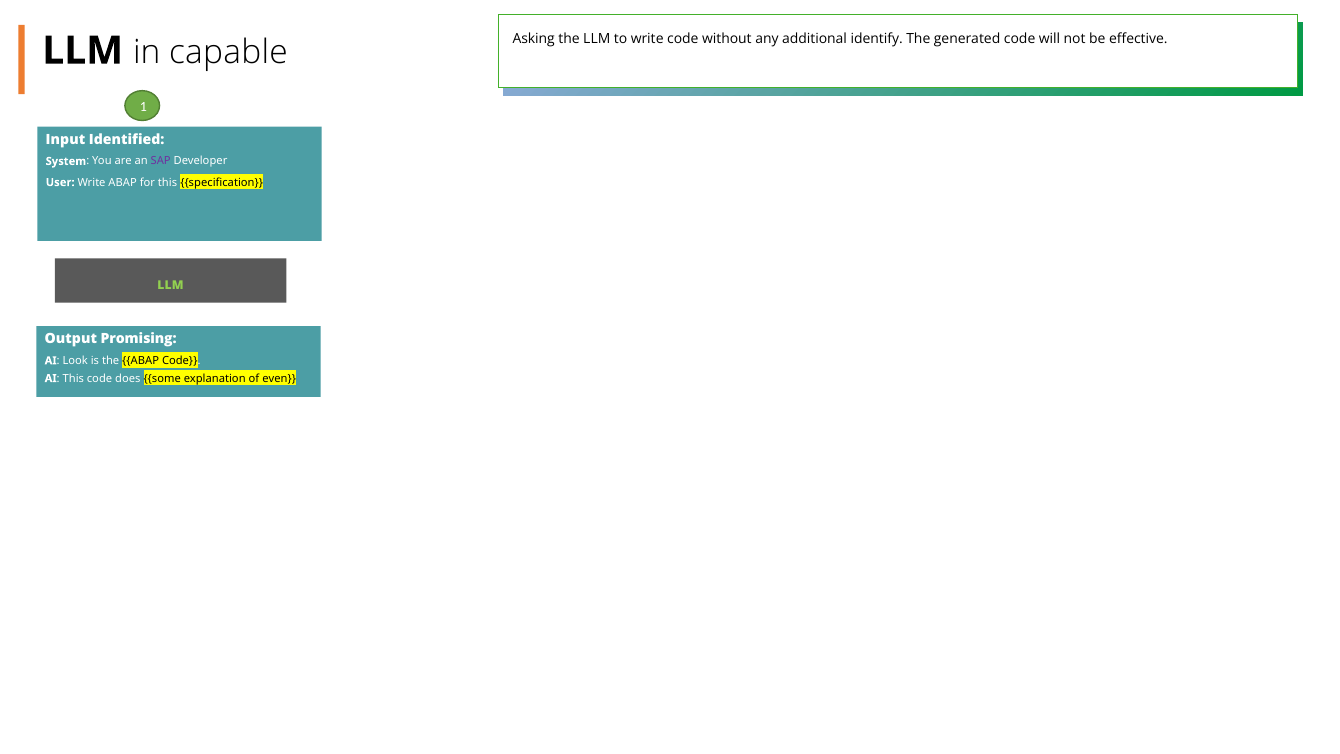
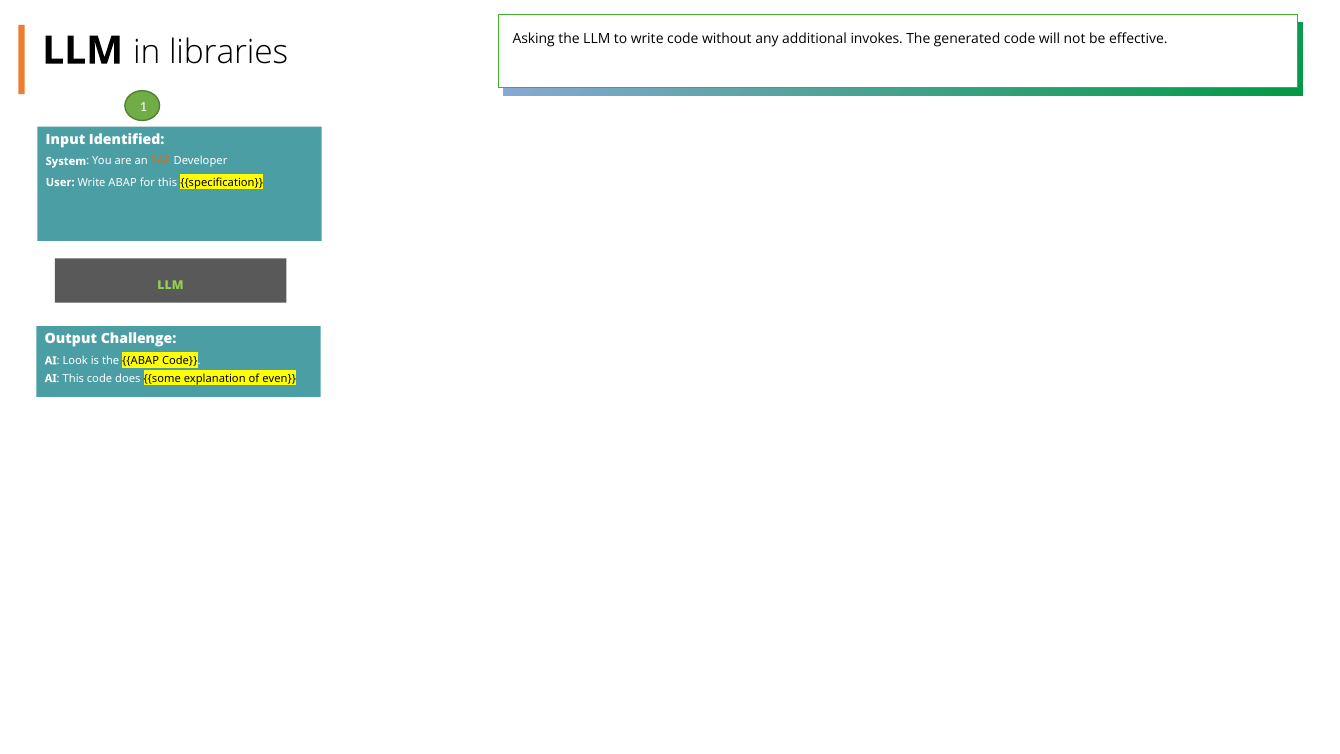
capable: capable -> libraries
identify: identify -> invokes
SAP colour: purple -> orange
Promising: Promising -> Challenge
